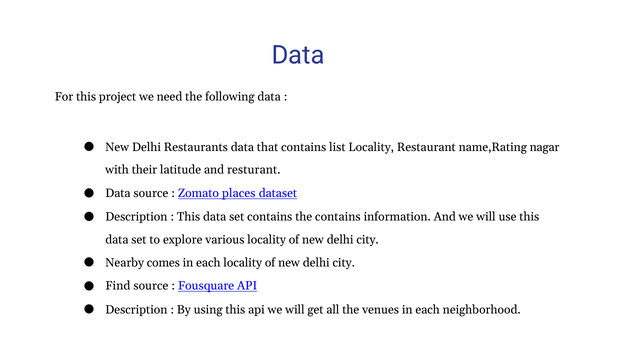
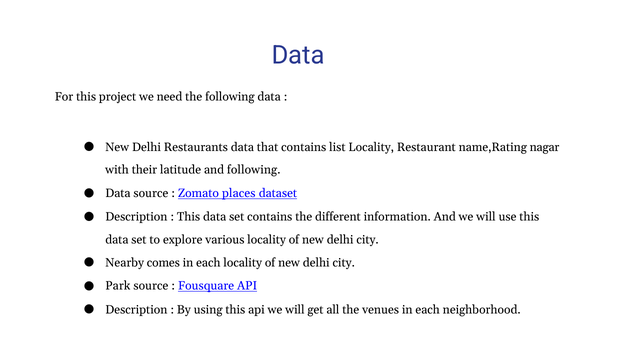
and resturant: resturant -> following
the contains: contains -> different
Find: Find -> Park
